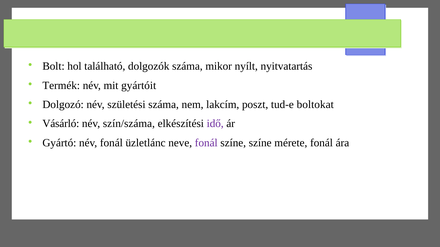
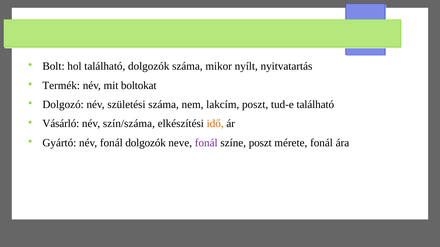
gyártóit: gyártóit -> boltokat
tud-e boltokat: boltokat -> található
idő colour: purple -> orange
fonál üzletlánc: üzletlánc -> dolgozók
színe színe: színe -> poszt
